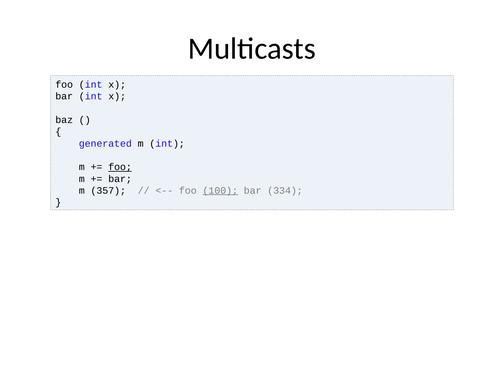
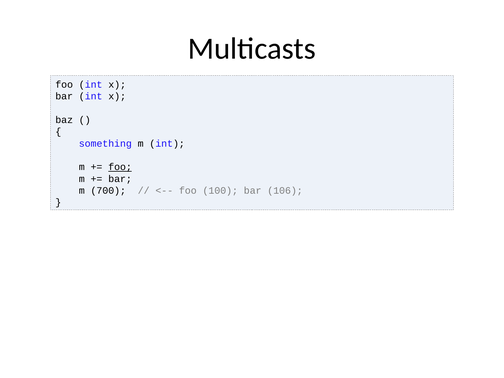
generated: generated -> something
357: 357 -> 700
100 underline: present -> none
334: 334 -> 106
